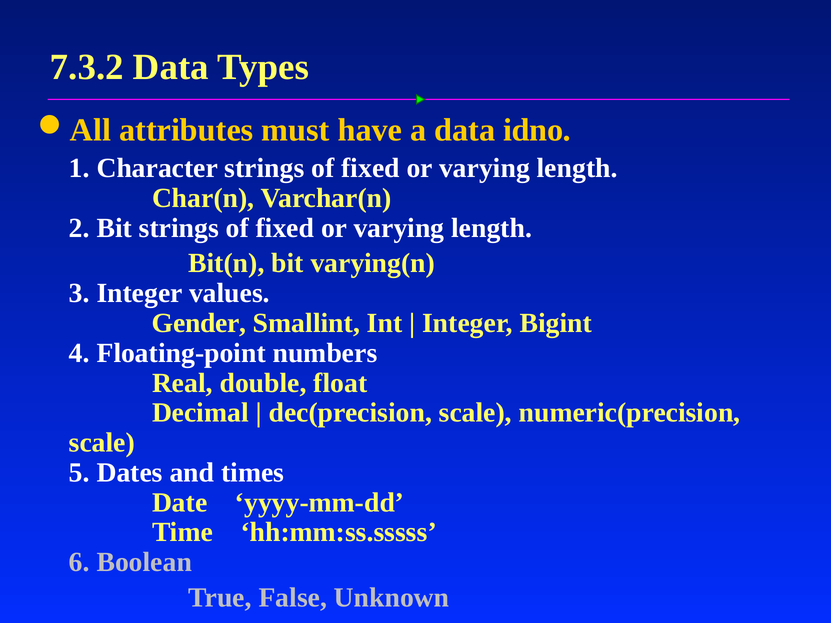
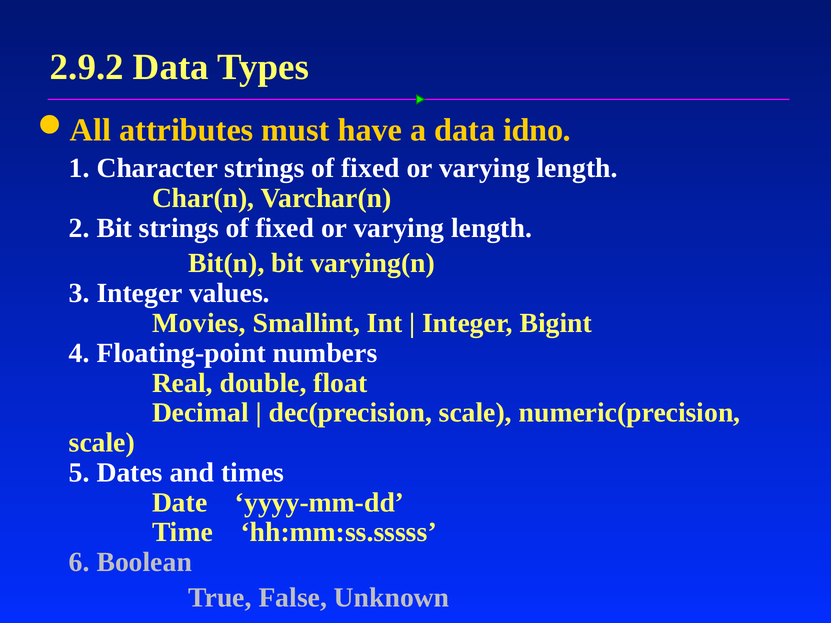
7.3.2: 7.3.2 -> 2.9.2
Gender: Gender -> Movies
